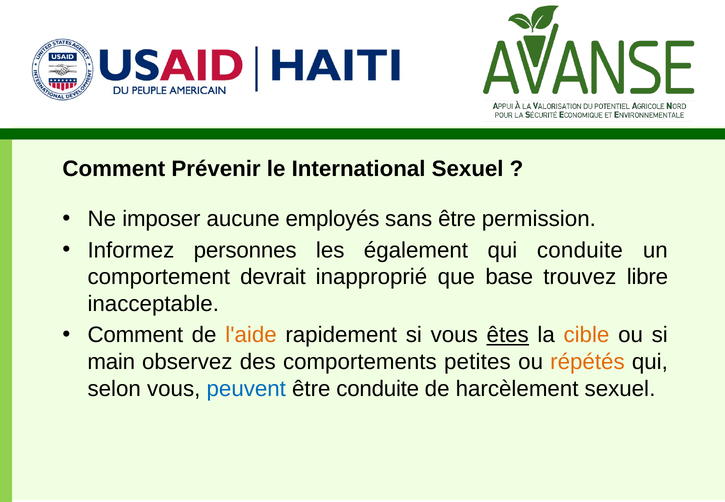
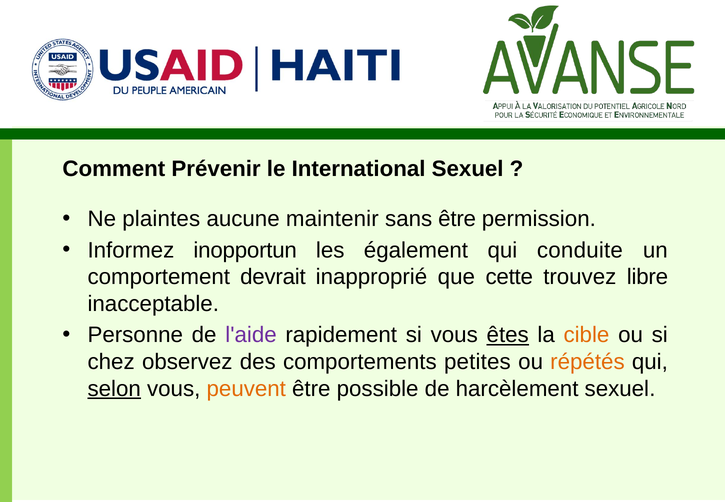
imposer: imposer -> plaintes
employés: employés -> maintenir
personnes: personnes -> inopportun
base: base -> cette
Comment at (135, 335): Comment -> Personne
l'aide colour: orange -> purple
main: main -> chez
selon underline: none -> present
peuvent colour: blue -> orange
être conduite: conduite -> possible
